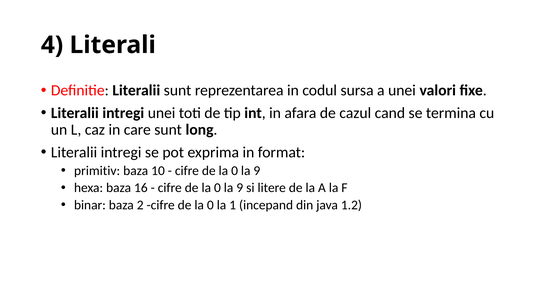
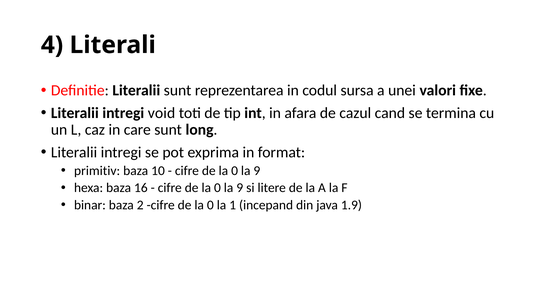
intregi unei: unei -> void
1.2: 1.2 -> 1.9
